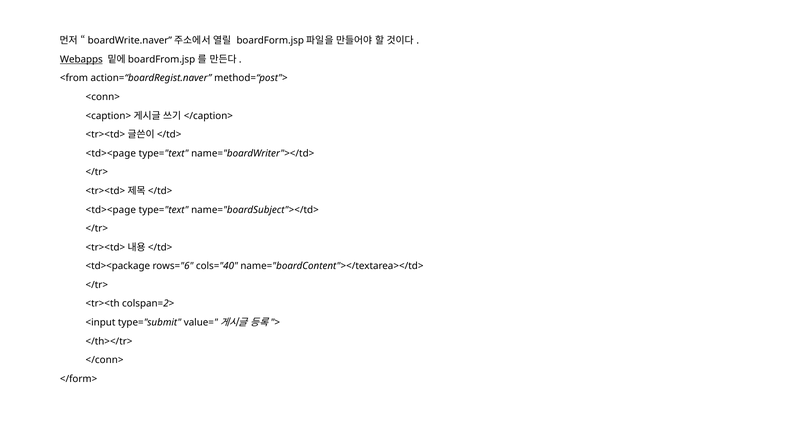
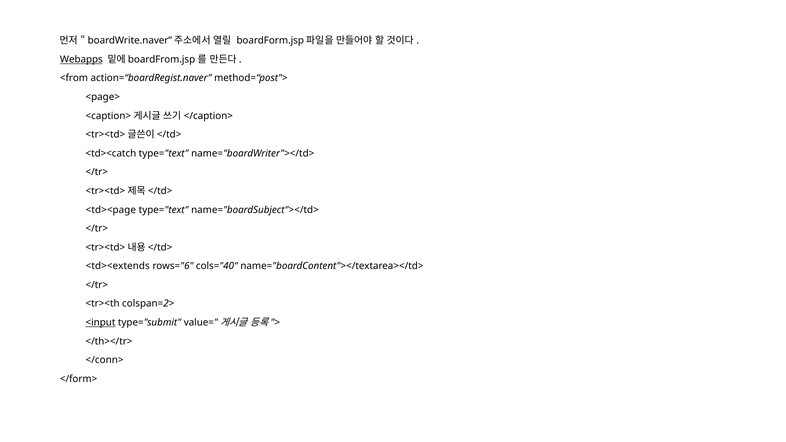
<conn>: <conn> -> <page>
<td><page at (111, 153): <td><page -> <td><catch
<td><package: <td><package -> <td><extends
<input underline: none -> present
